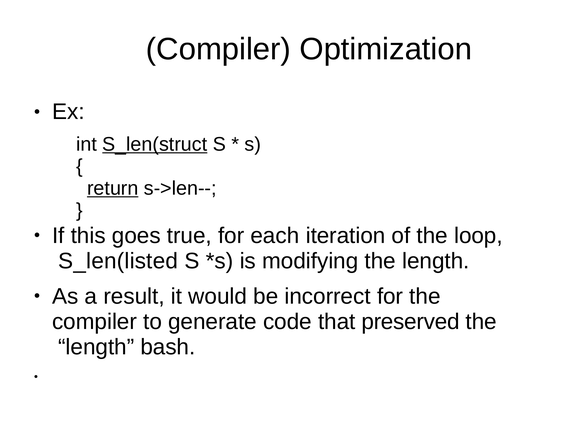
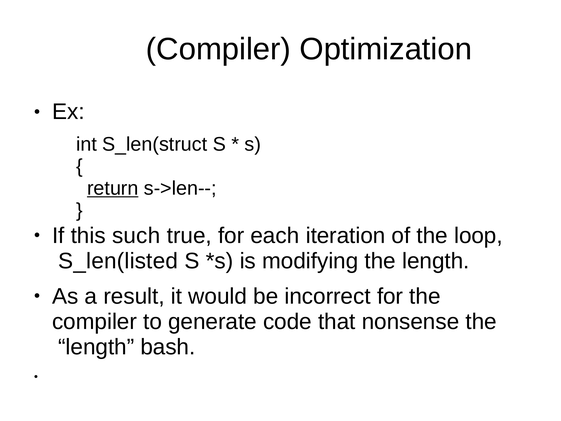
S_len(struct underline: present -> none
goes: goes -> such
preserved: preserved -> nonsense
